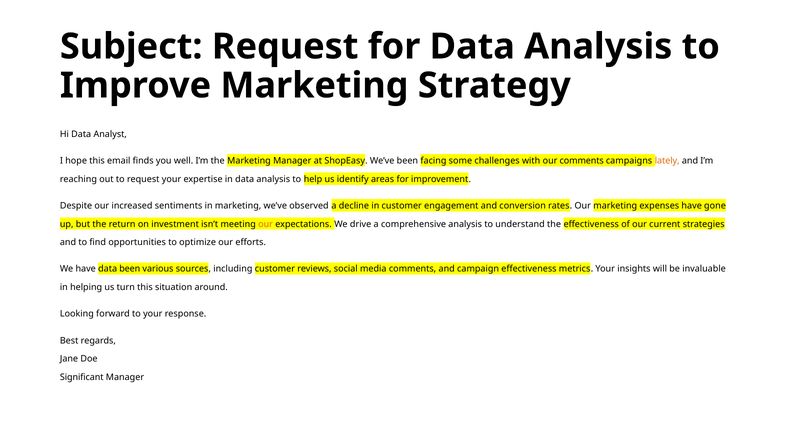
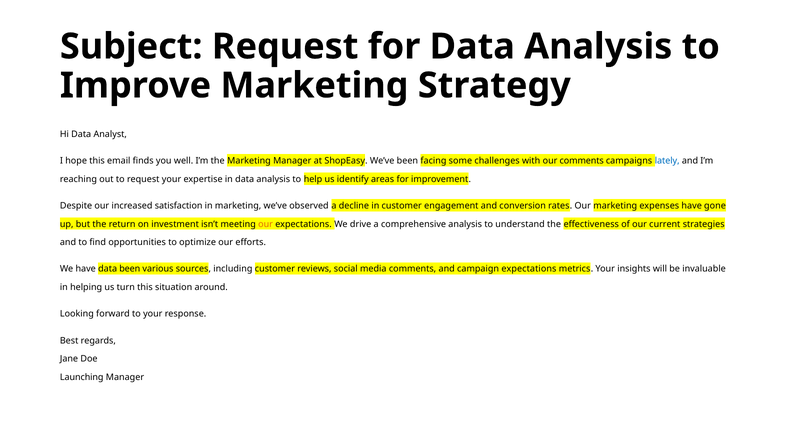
lately colour: orange -> blue
sentiments: sentiments -> satisfaction
campaign effectiveness: effectiveness -> expectations
Significant: Significant -> Launching
